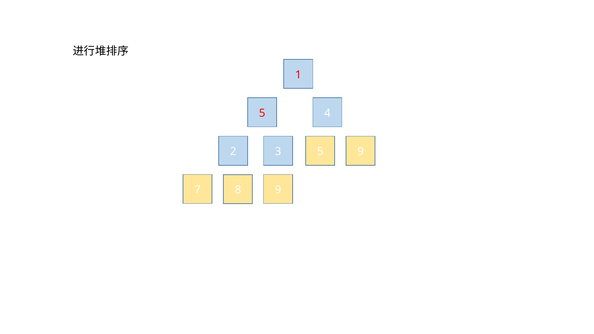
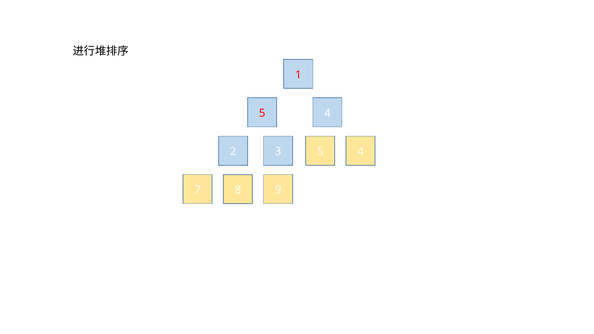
5 9: 9 -> 4
